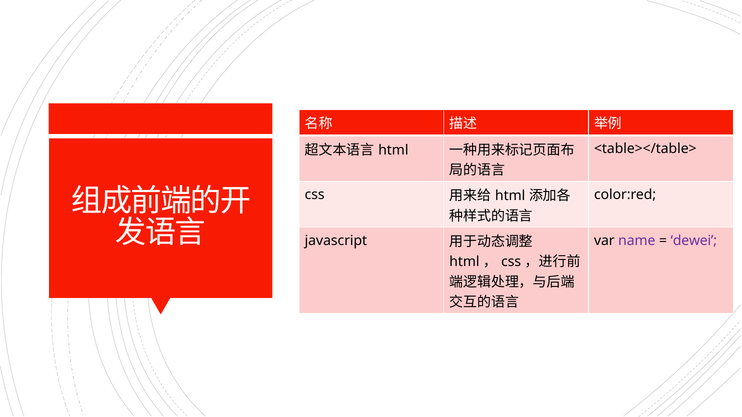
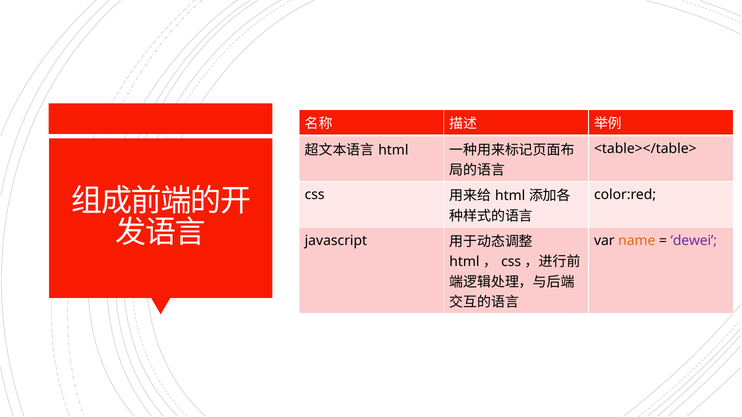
name colour: purple -> orange
